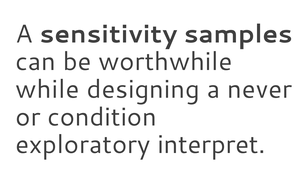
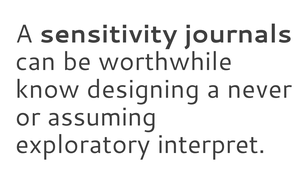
samples: samples -> journals
while: while -> know
condition: condition -> assuming
